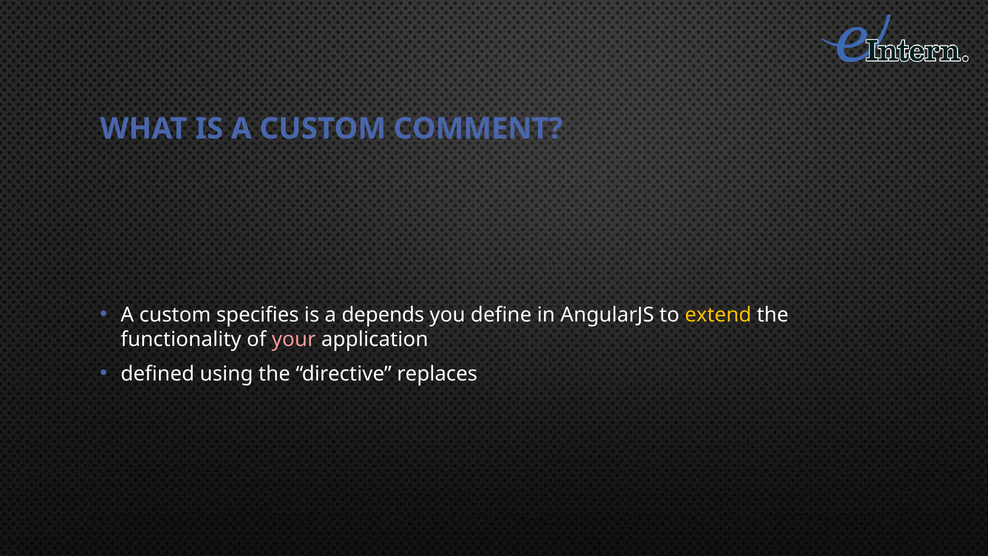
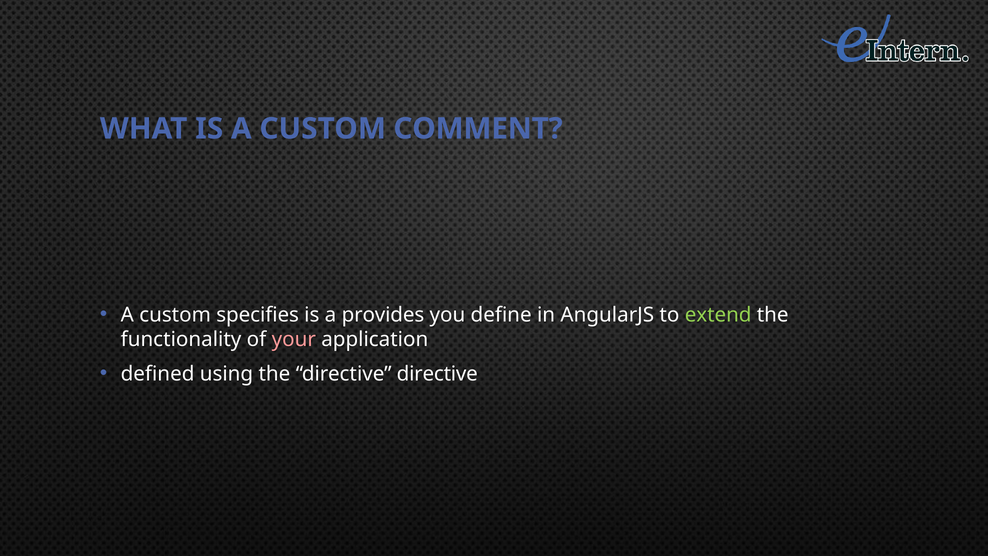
depends: depends -> provides
extend colour: yellow -> light green
directive replaces: replaces -> directive
